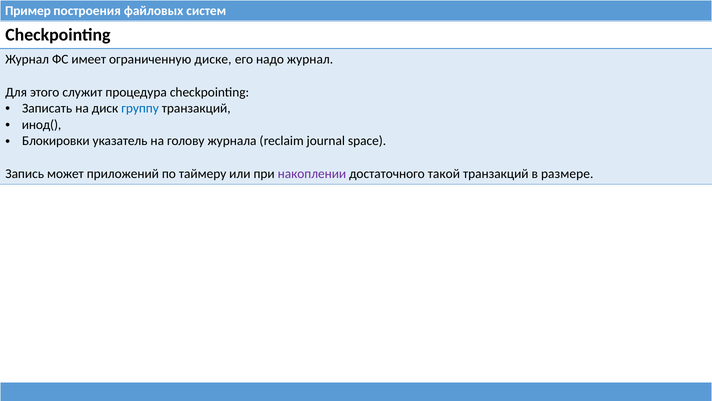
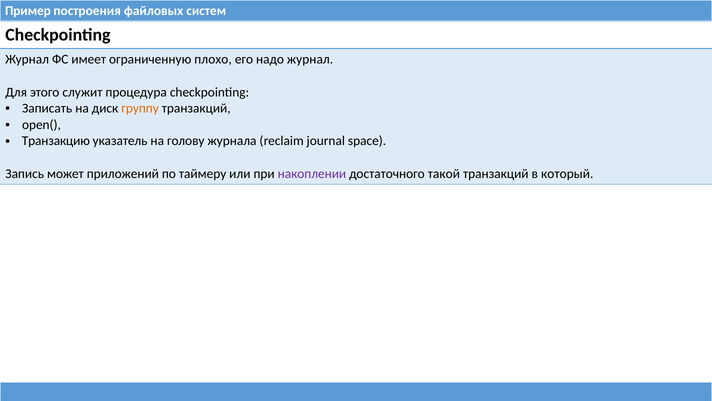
диске: диске -> плохо
группу colour: blue -> orange
инод(: инод( -> open(
Блокировки: Блокировки -> Транзакцию
размере: размере -> который
